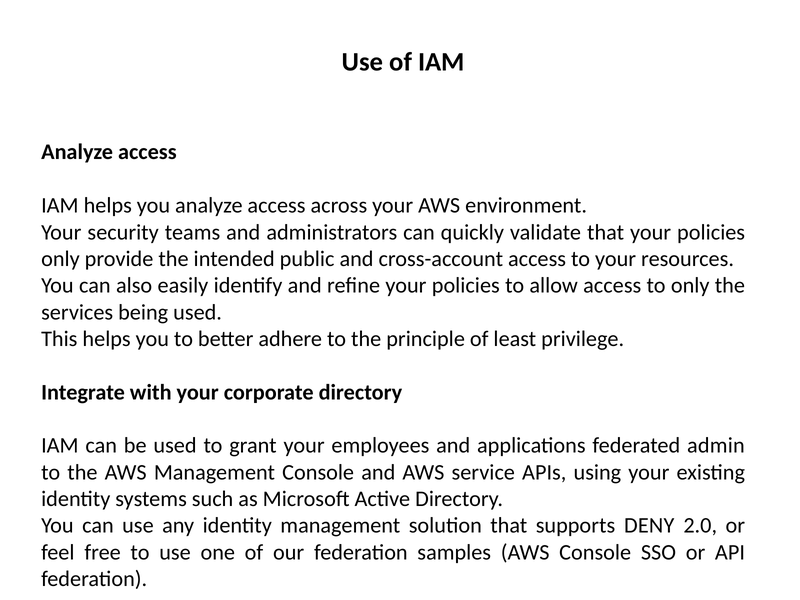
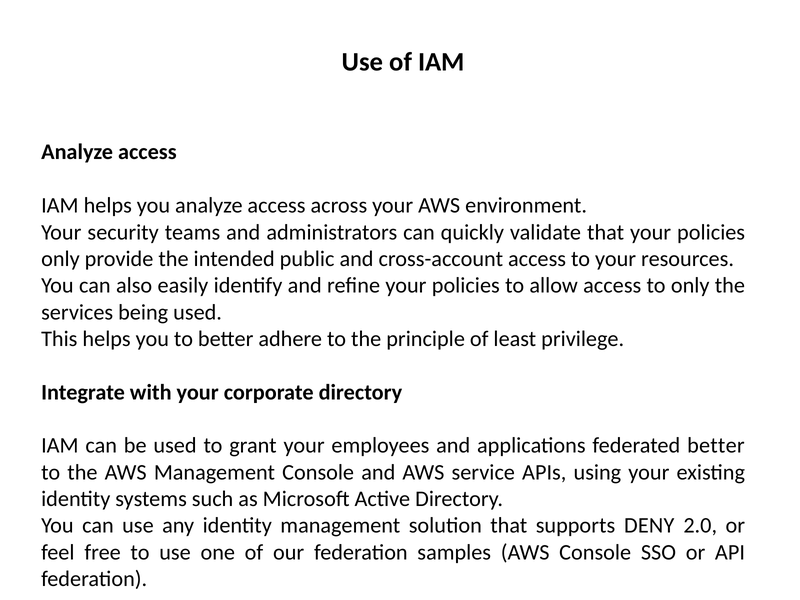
federated admin: admin -> better
